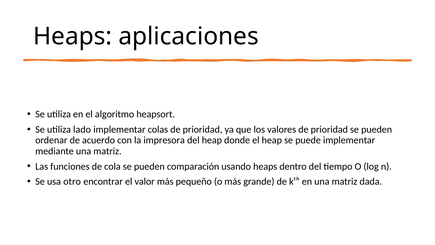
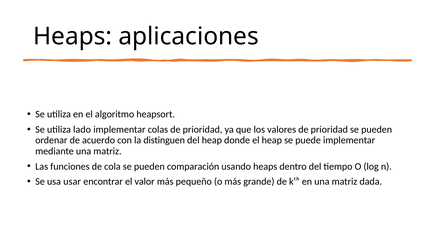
impresora: impresora -> distinguen
otro: otro -> usar
